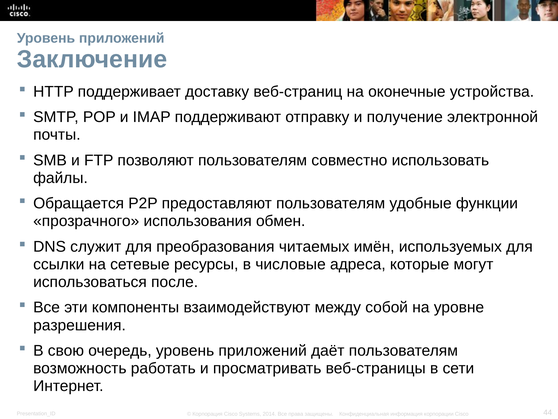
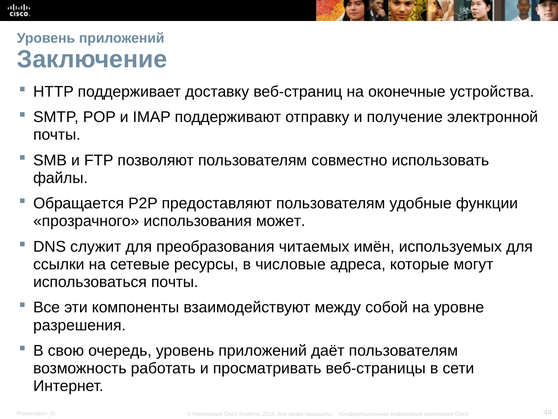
обмен: обмен -> может
использоваться после: после -> почты
